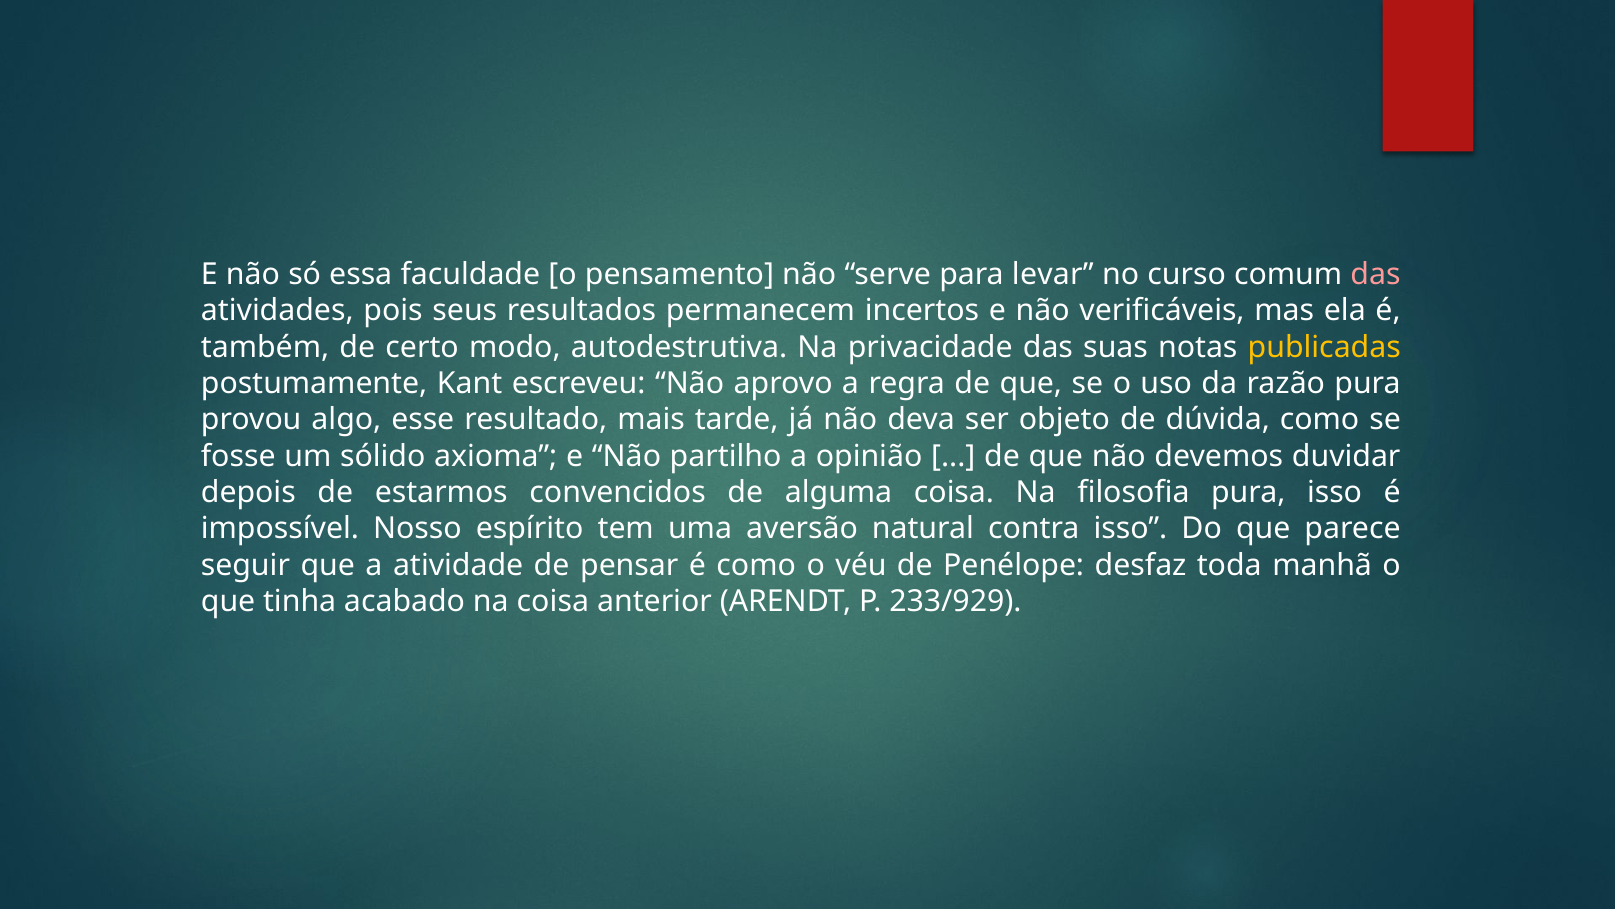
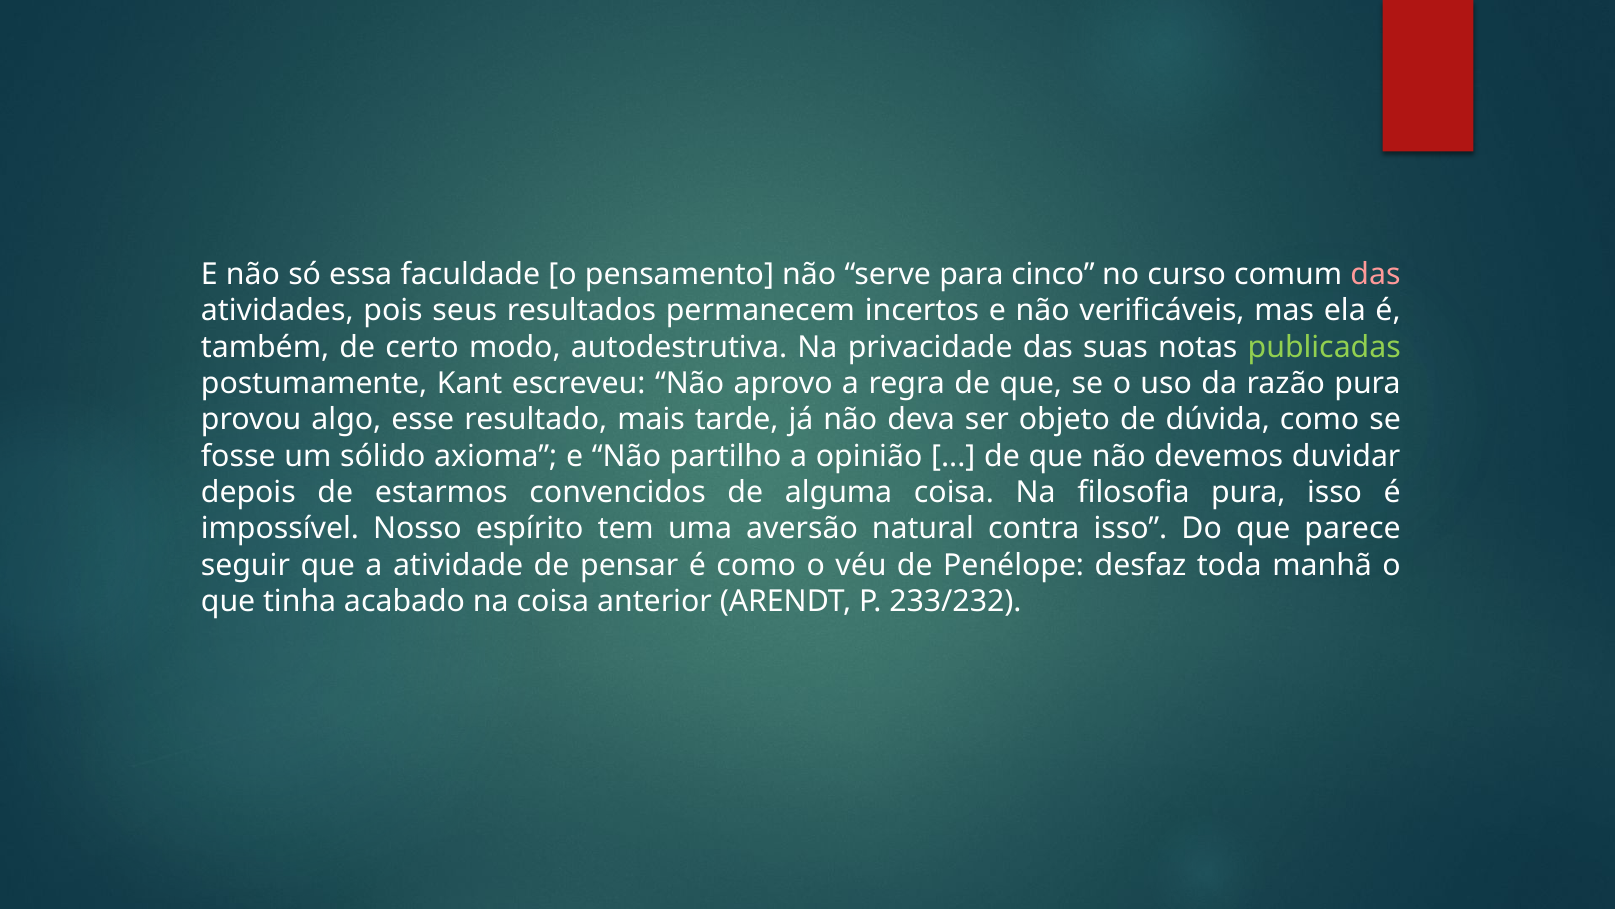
levar: levar -> cinco
publicadas colour: yellow -> light green
233/929: 233/929 -> 233/232
